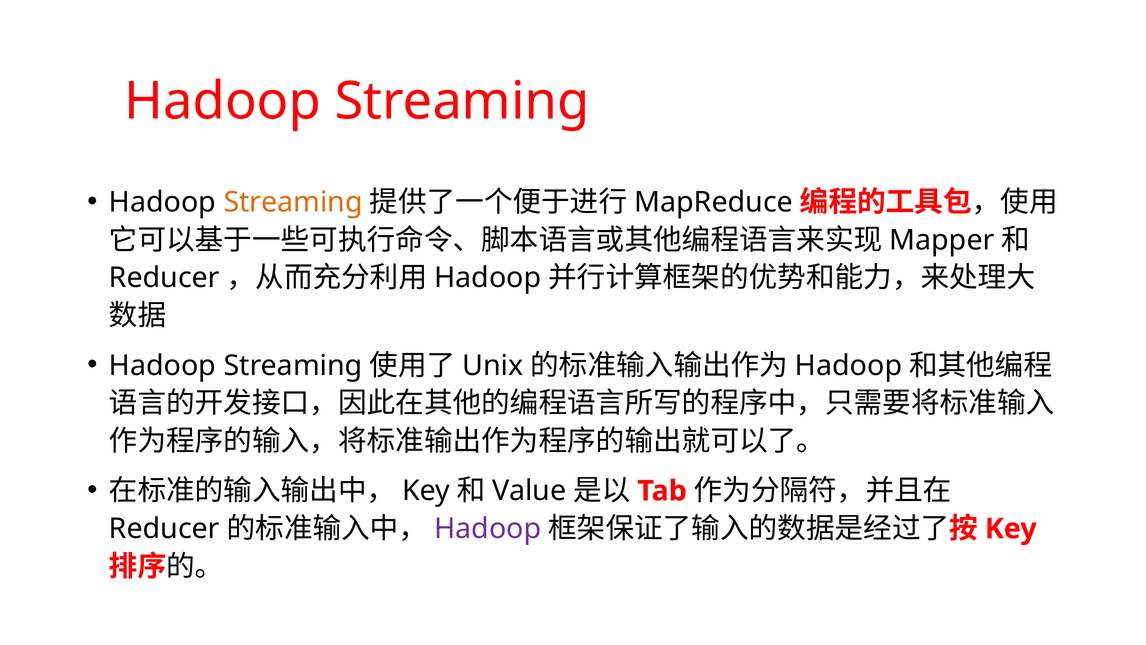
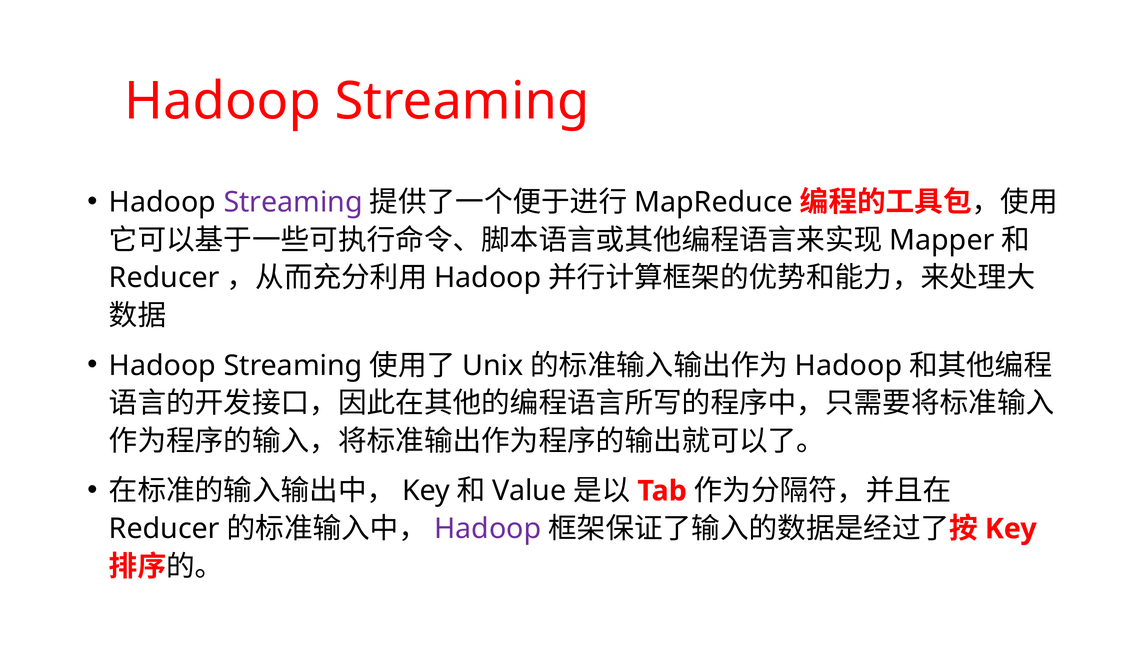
Streaming at (293, 202) colour: orange -> purple
